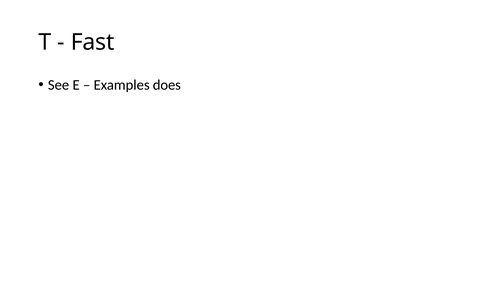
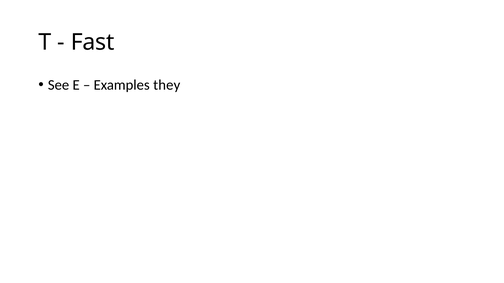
does: does -> they
